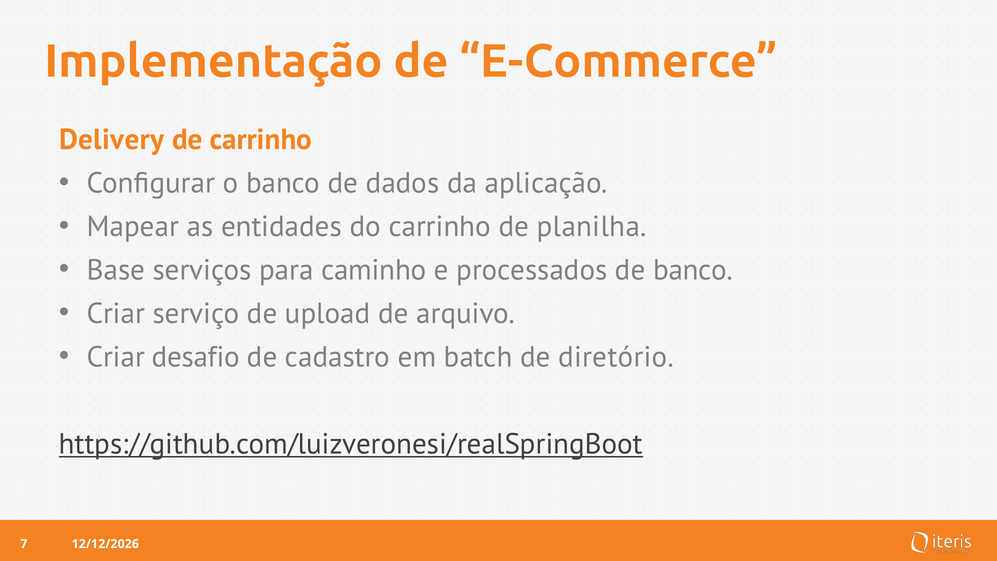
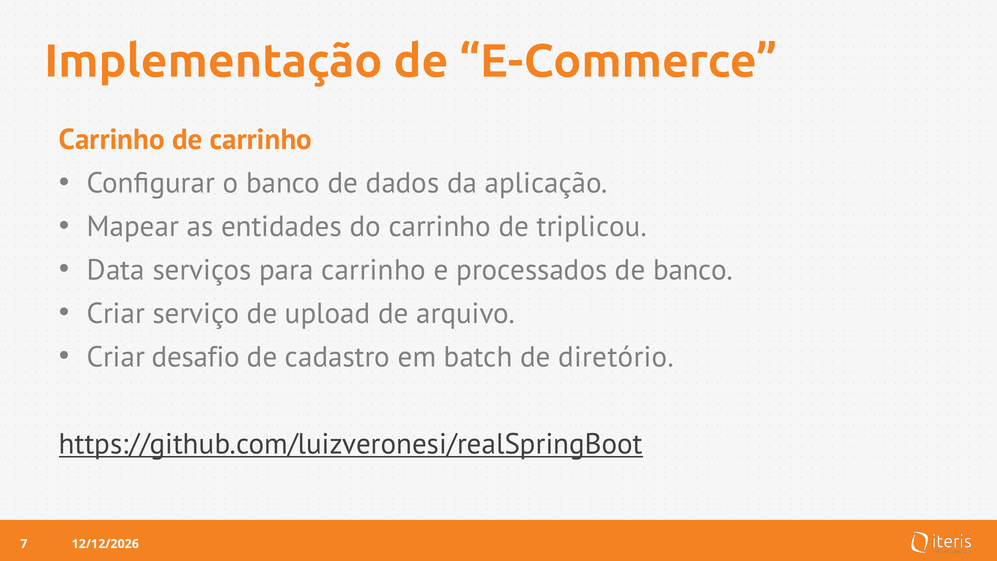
Delivery at (112, 139): Delivery -> Carrinho
planilha: planilha -> triplicou
Base: Base -> Data
para caminho: caminho -> carrinho
